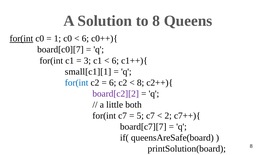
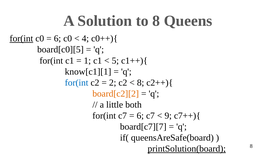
1 at (57, 39): 1 -> 6
6 at (85, 39): 6 -> 4
board[c0][7: board[c0][7 -> board[c0][5
3: 3 -> 1
6 at (115, 61): 6 -> 5
small[c1][1: small[c1][1 -> know[c1][1
6 at (113, 83): 6 -> 2
board[c2][2 colour: purple -> orange
5 at (140, 116): 5 -> 6
2: 2 -> 9
printSolution(board underline: none -> present
